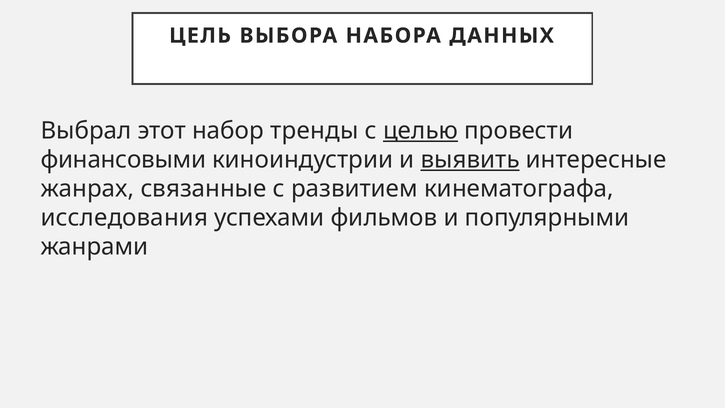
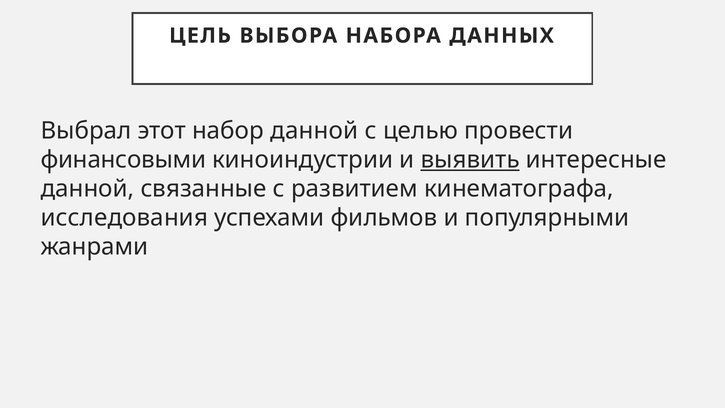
набор тренды: тренды -> данной
целью underline: present -> none
жанрах at (87, 189): жанрах -> данной
